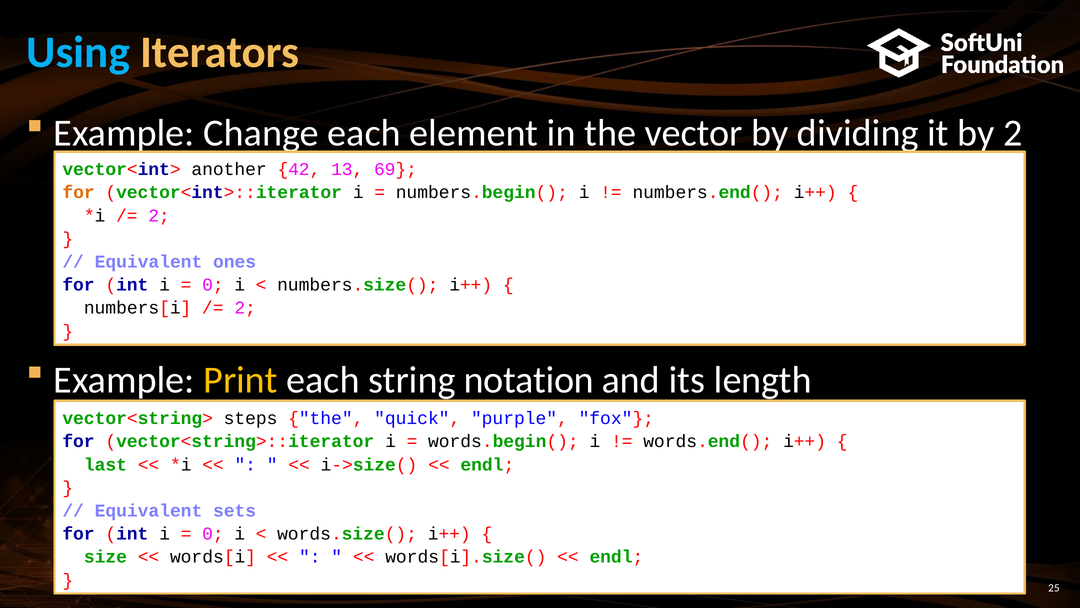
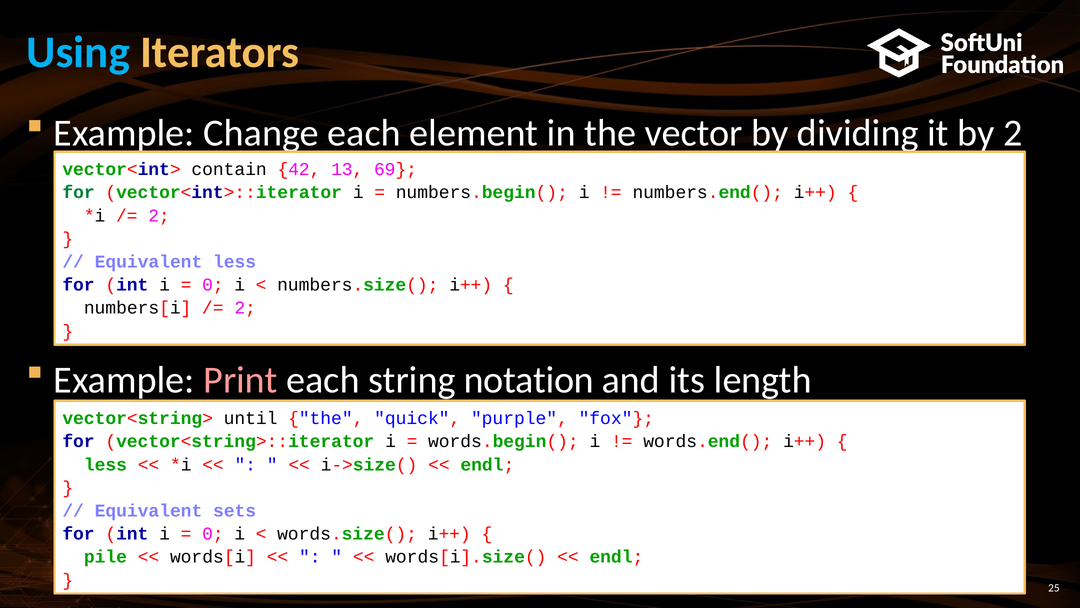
another: another -> contain
for at (79, 192) colour: orange -> green
Equivalent ones: ones -> less
Print colour: yellow -> pink
steps: steps -> until
last at (105, 464): last -> less
size: size -> pile
